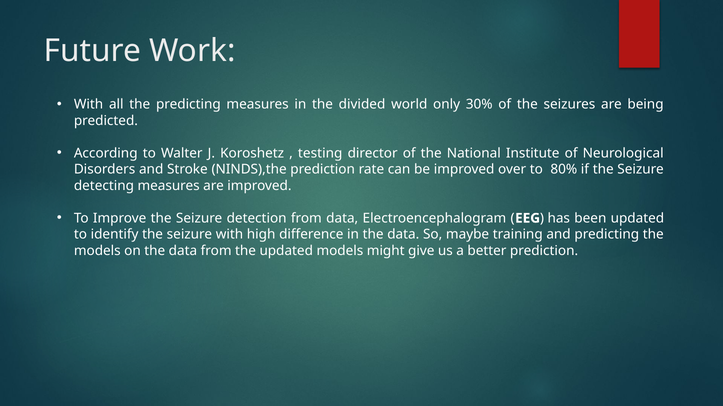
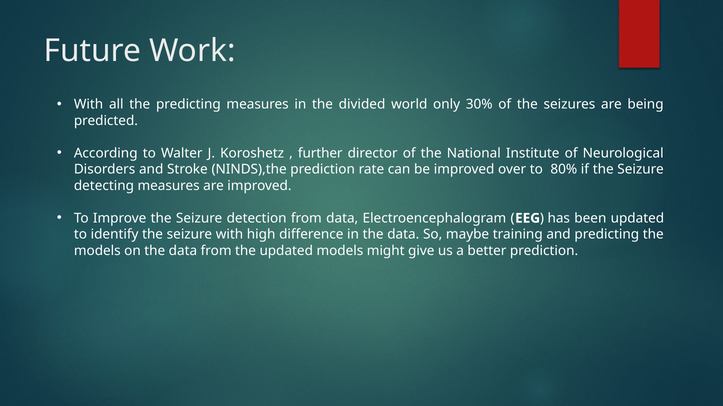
testing: testing -> further
